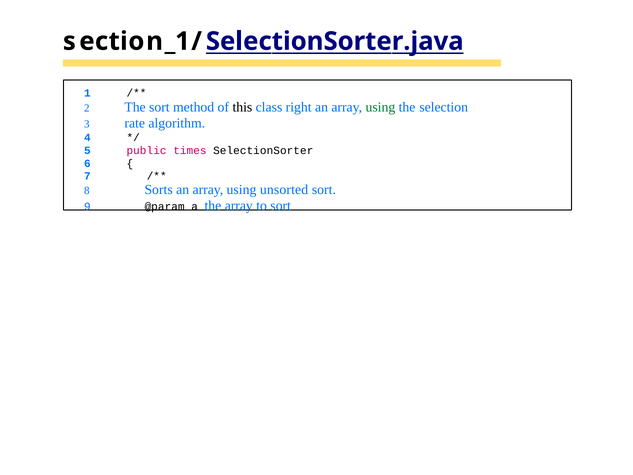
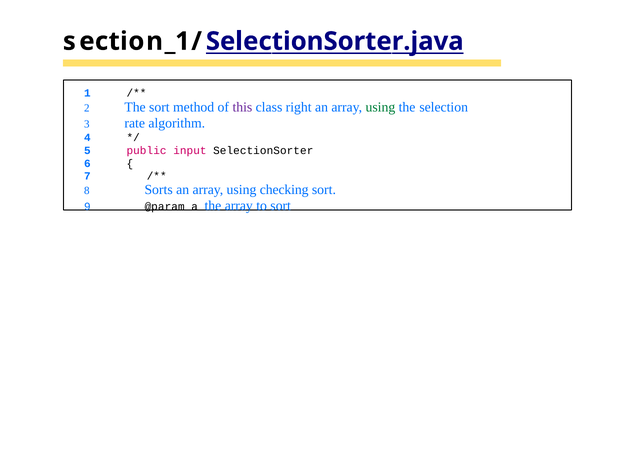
this colour: black -> purple
times: times -> input
unsorted: unsorted -> checking
